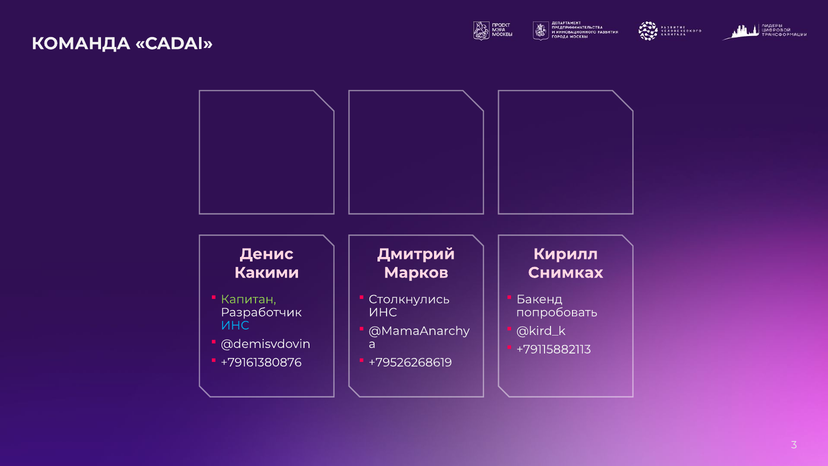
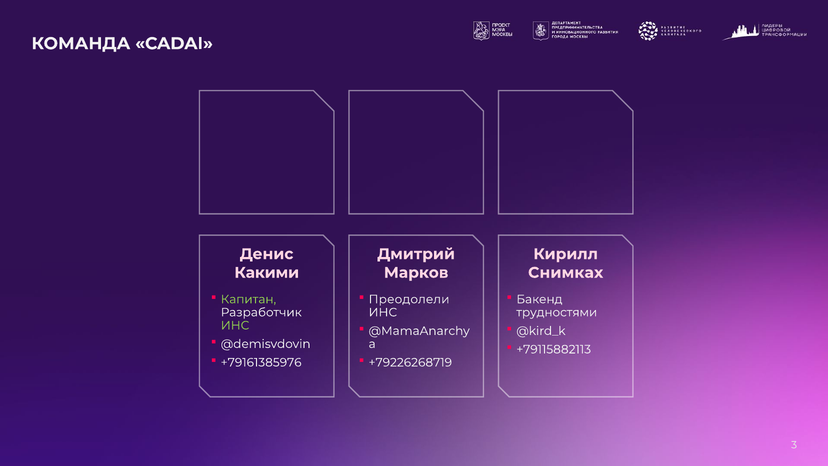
Столкнулись: Столкнулись -> Преодолели
попробовать: попробовать -> трудностями
ИНС at (235, 325) colour: light blue -> light green
+79161380876: +79161380876 -> +79161385976
+79526268619: +79526268619 -> +79226268719
